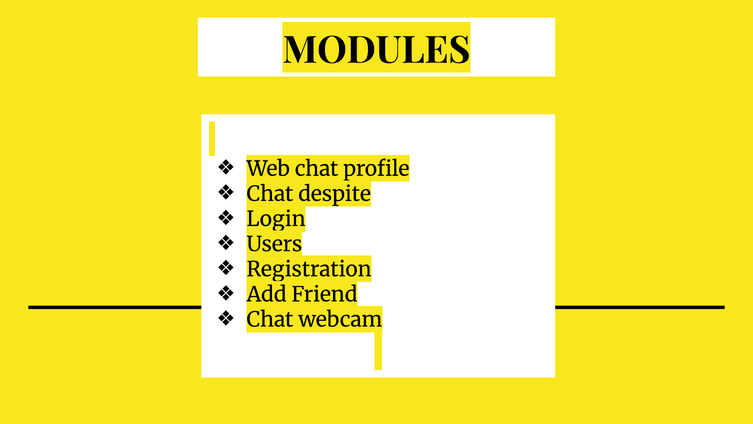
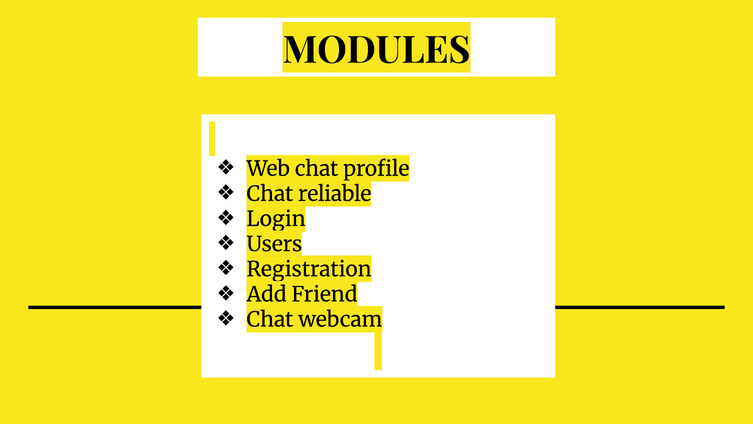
despite: despite -> reliable
